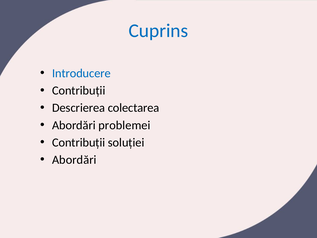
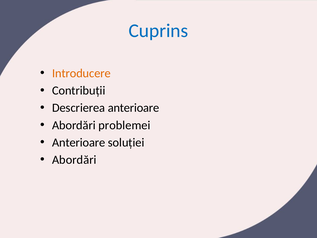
Introducere colour: blue -> orange
Descrierea colectarea: colectarea -> anterioare
Contribuții at (79, 142): Contribuții -> Anterioare
